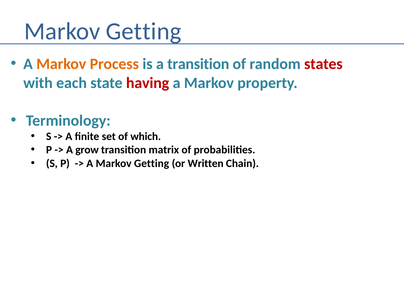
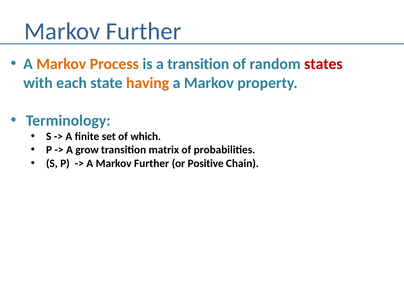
Getting at (144, 31): Getting -> Further
having colour: red -> orange
A Markov Getting: Getting -> Further
Written: Written -> Positive
